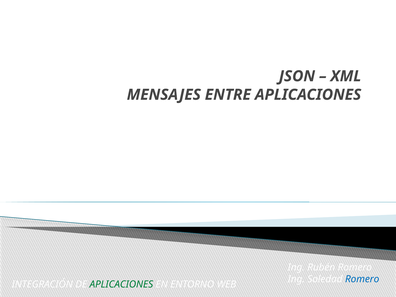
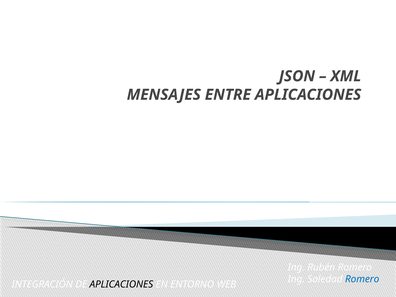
APLICACIONES at (121, 284) colour: green -> black
